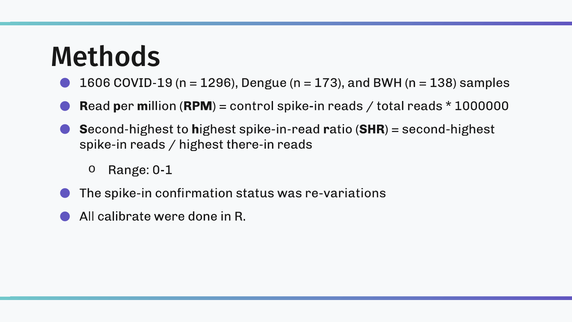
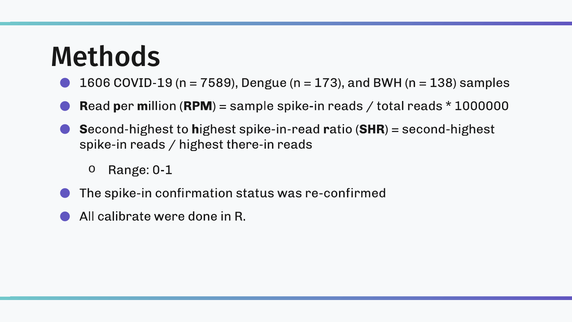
1296: 1296 -> 7589
control: control -> sample
re-variations: re-variations -> re-confirmed
